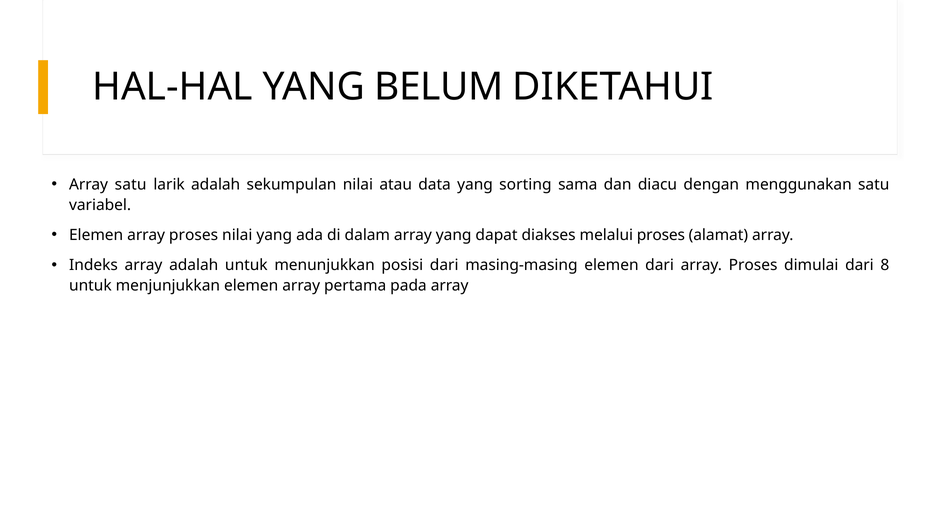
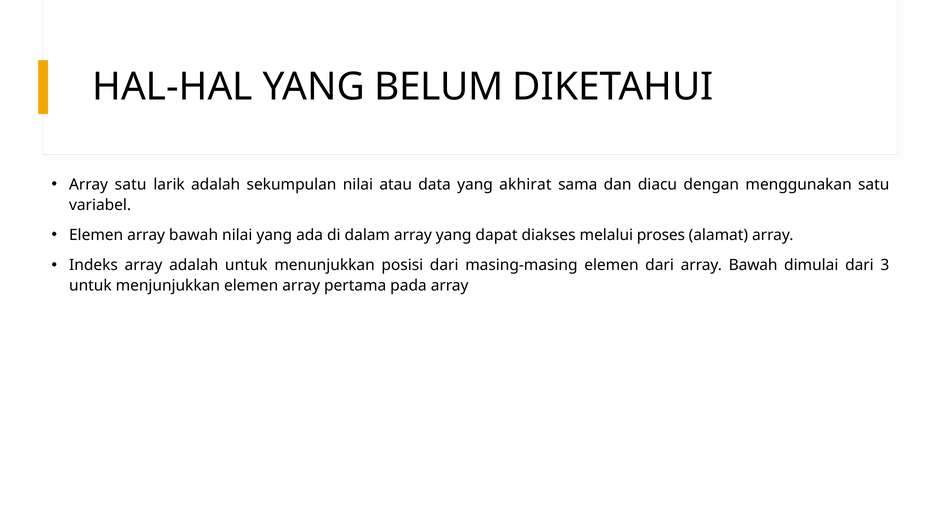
sorting: sorting -> akhirat
Elemen array proses: proses -> bawah
dari array Proses: Proses -> Bawah
8: 8 -> 3
